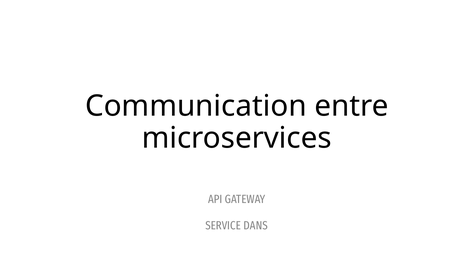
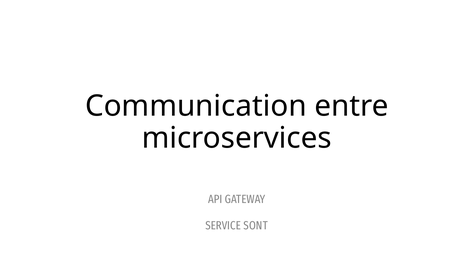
DANS: DANS -> SONT
